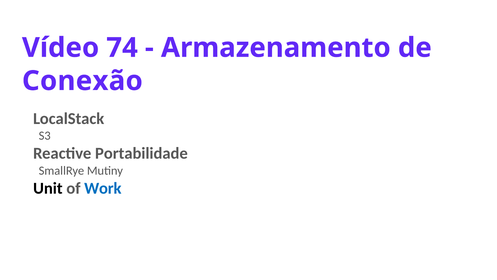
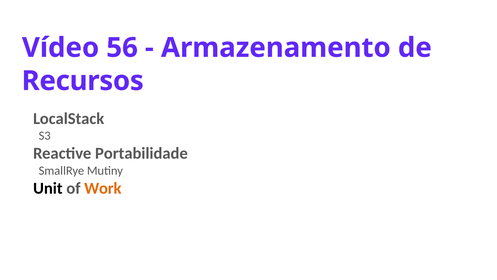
74: 74 -> 56
Conexão: Conexão -> Recursos
Work colour: blue -> orange
